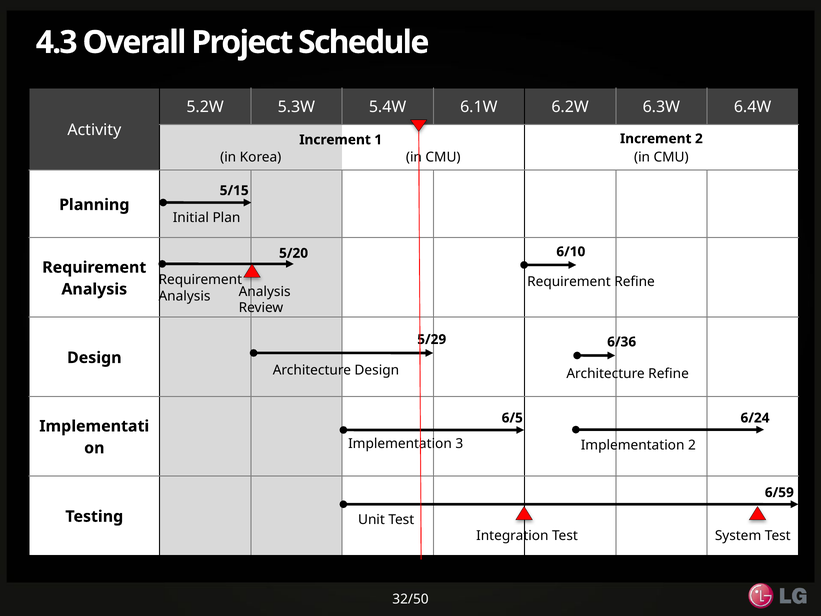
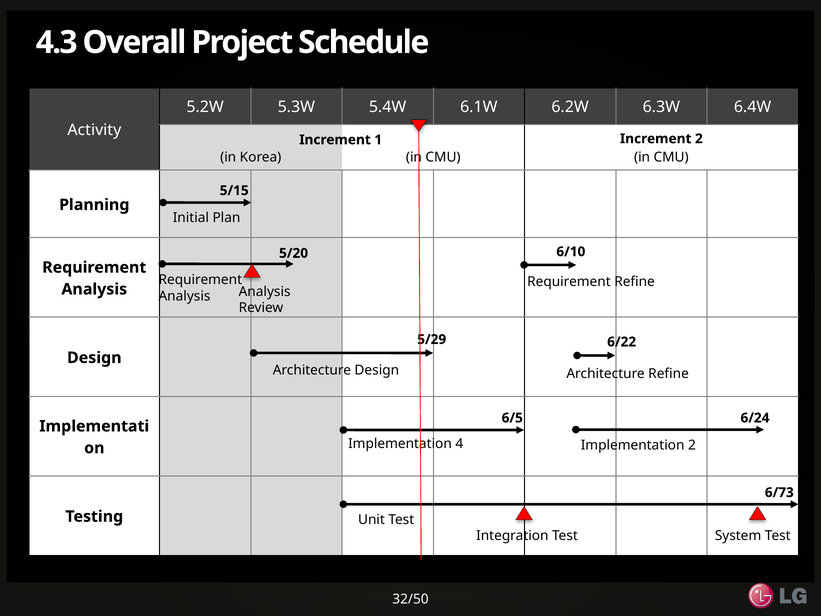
6/36: 6/36 -> 6/22
3: 3 -> 4
6/59: 6/59 -> 6/73
